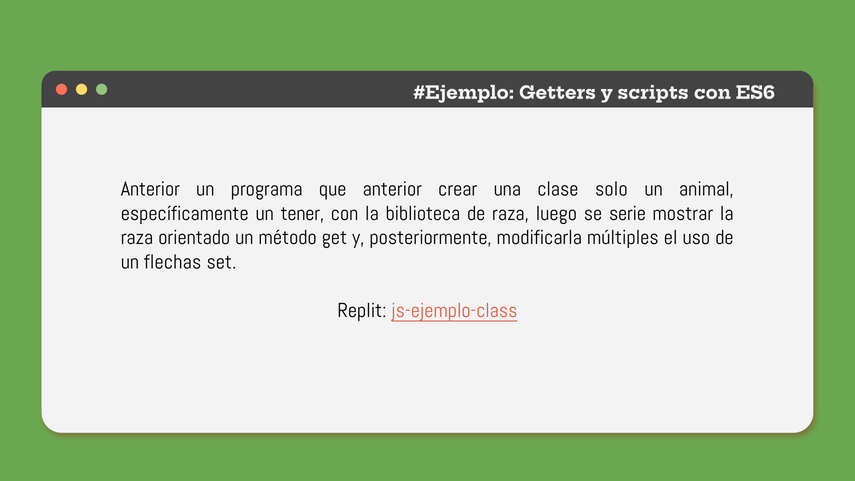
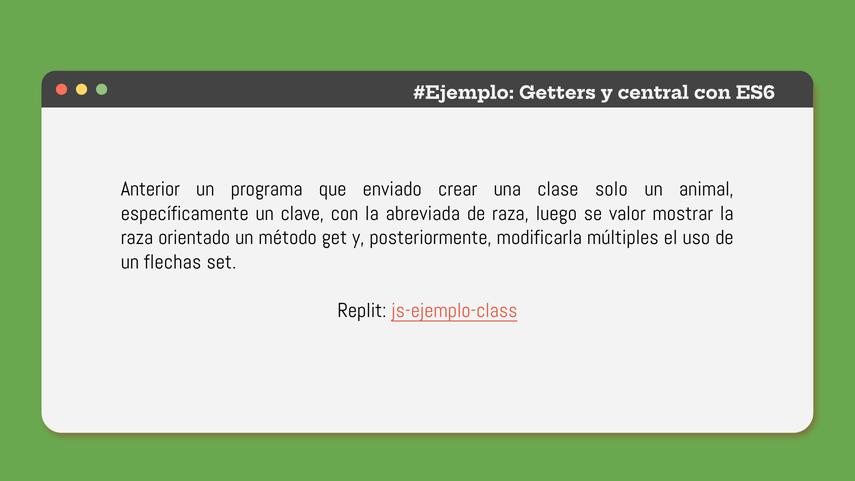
scripts: scripts -> central
que anterior: anterior -> enviado
tener: tener -> clave
biblioteca: biblioteca -> abreviada
serie: serie -> valor
